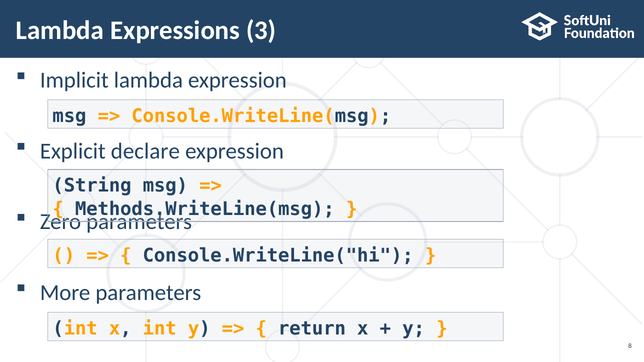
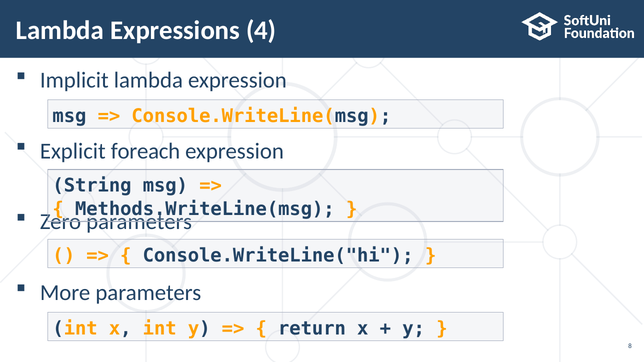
3: 3 -> 4
declare: declare -> foreach
